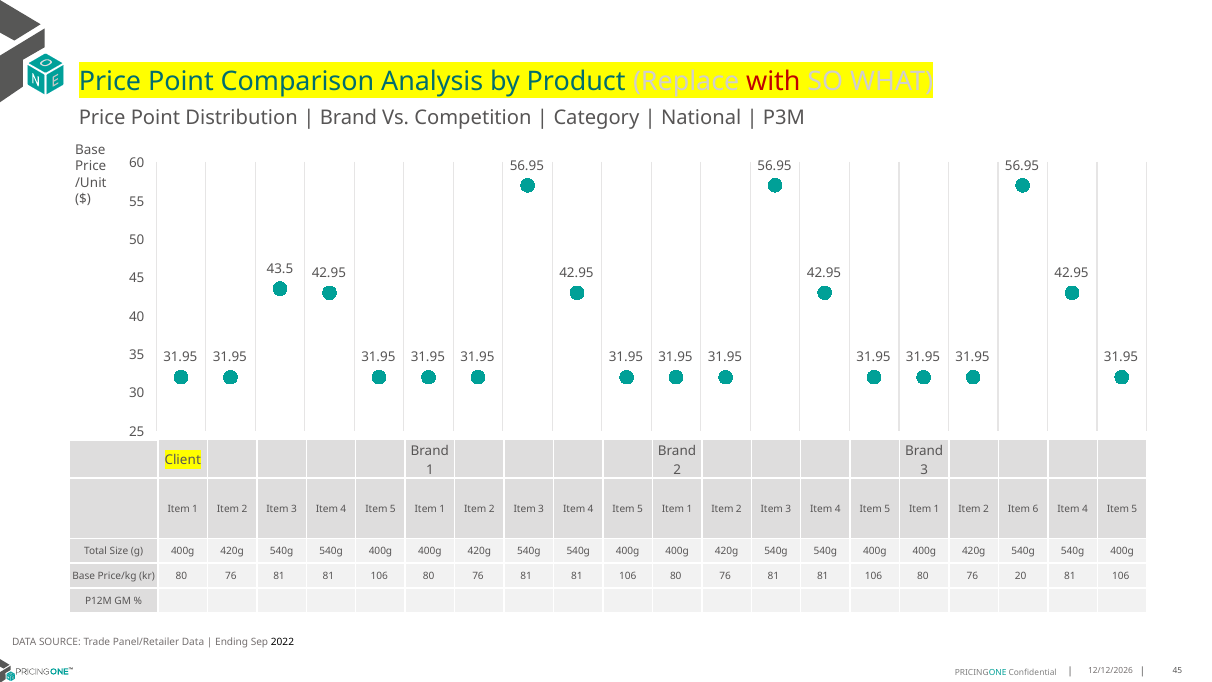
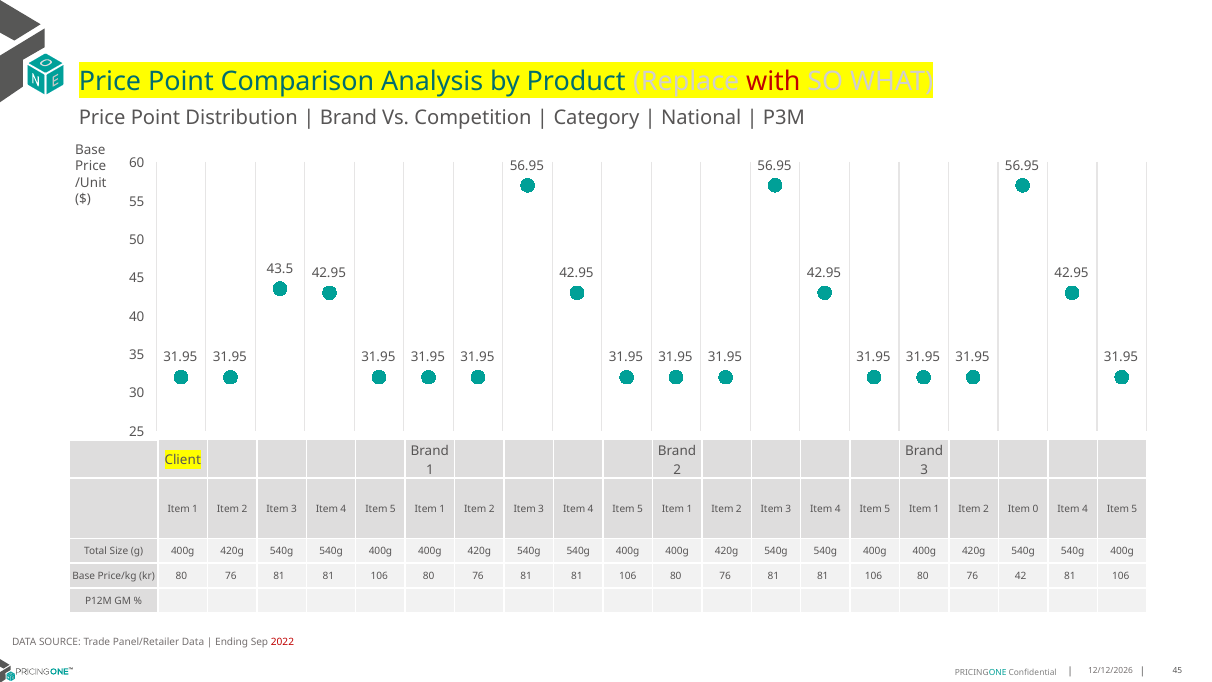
6: 6 -> 0
20: 20 -> 42
2022 colour: black -> red
